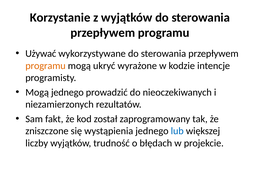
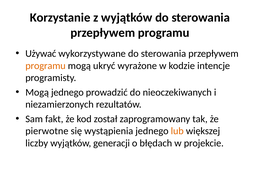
zniszczone: zniszczone -> pierwotne
lub colour: blue -> orange
trudność: trudność -> generacji
